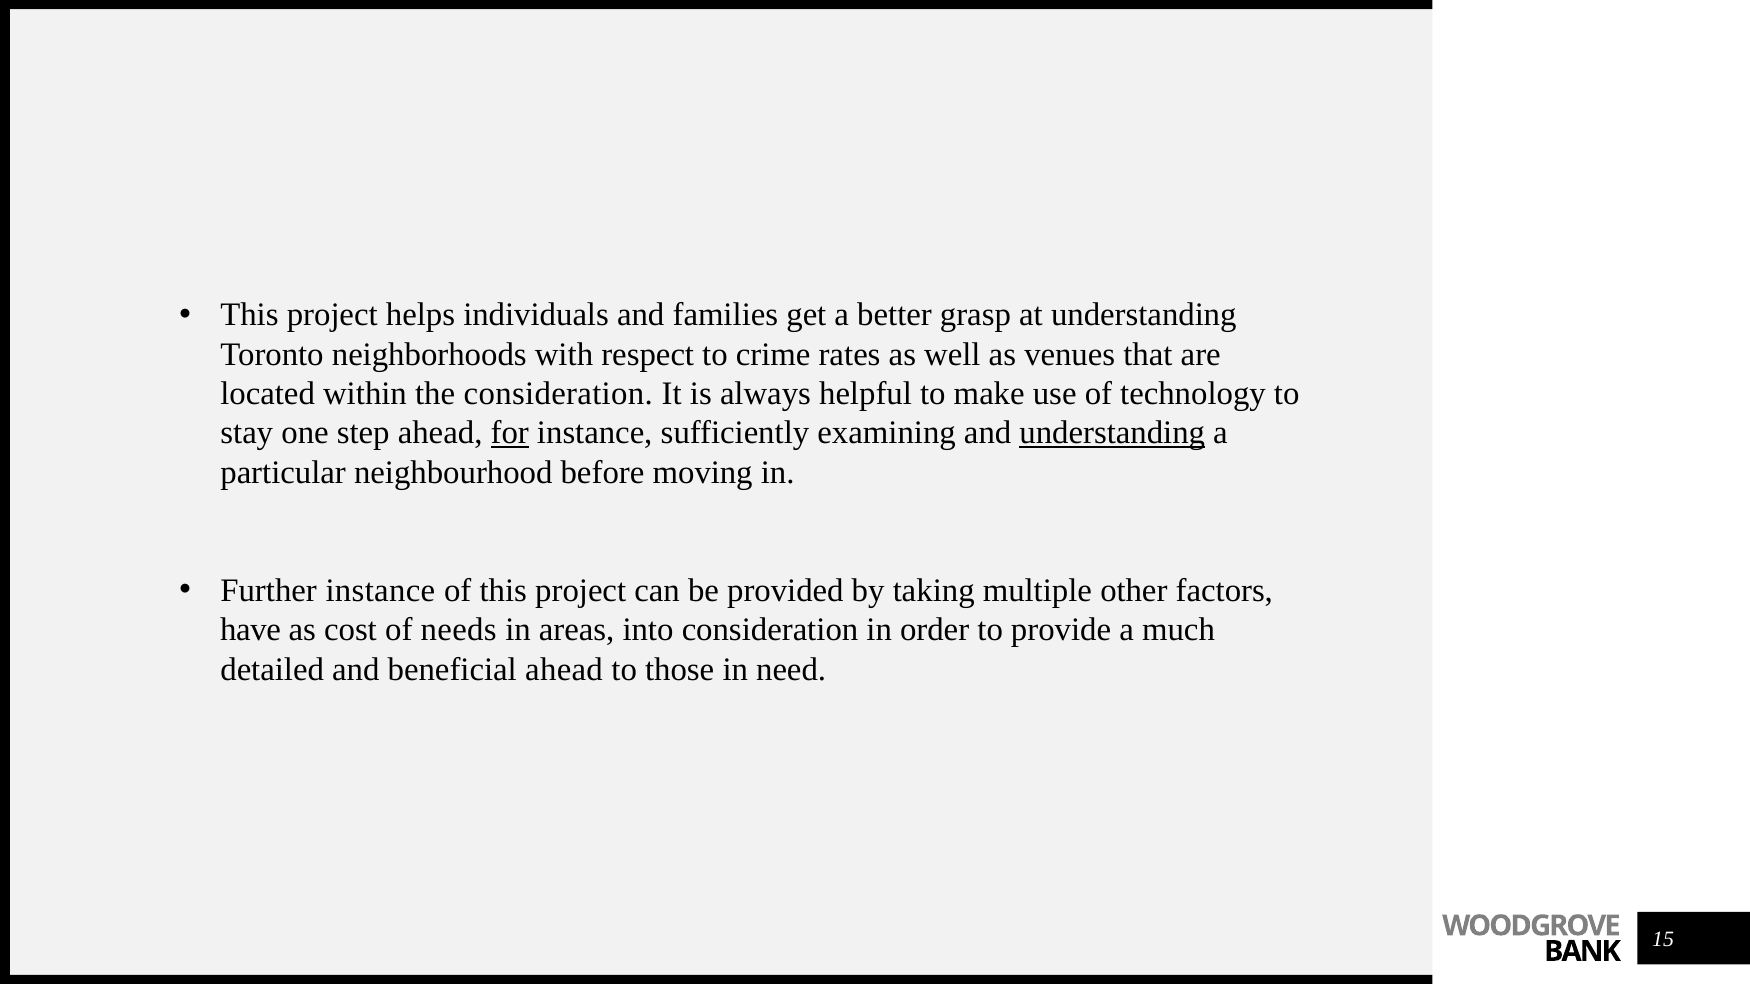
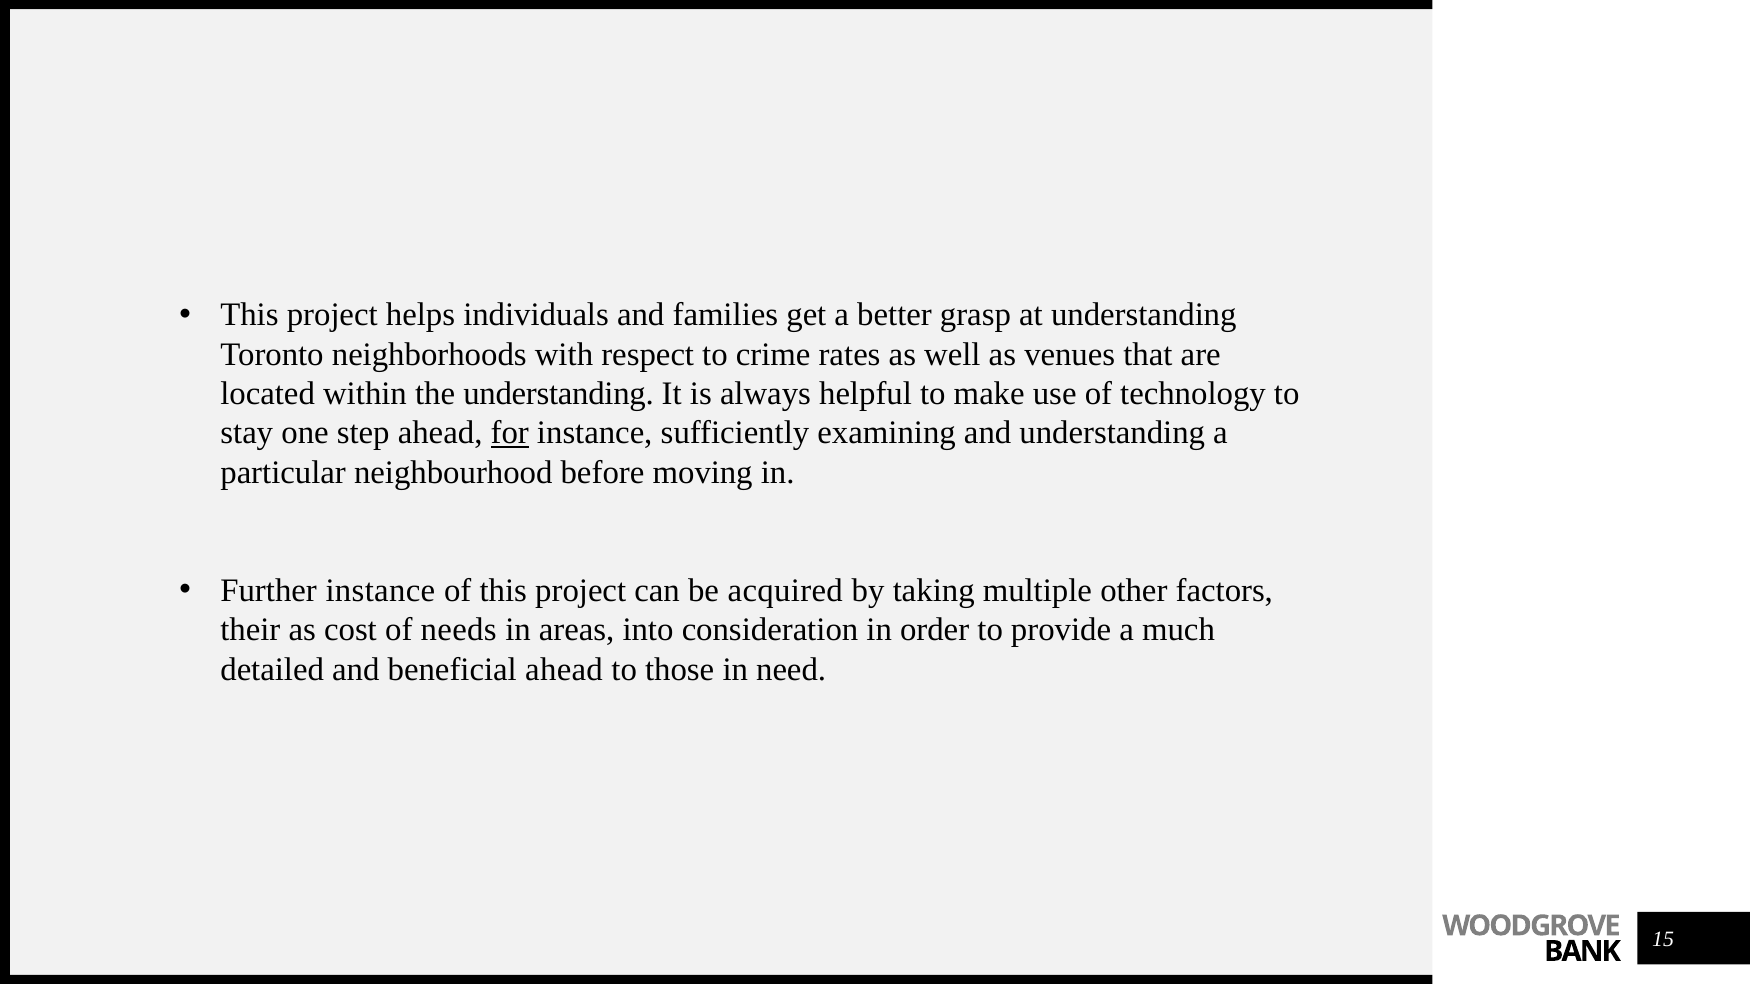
the consideration: consideration -> understanding
understanding at (1112, 433) underline: present -> none
provided: provided -> acquired
have: have -> their
